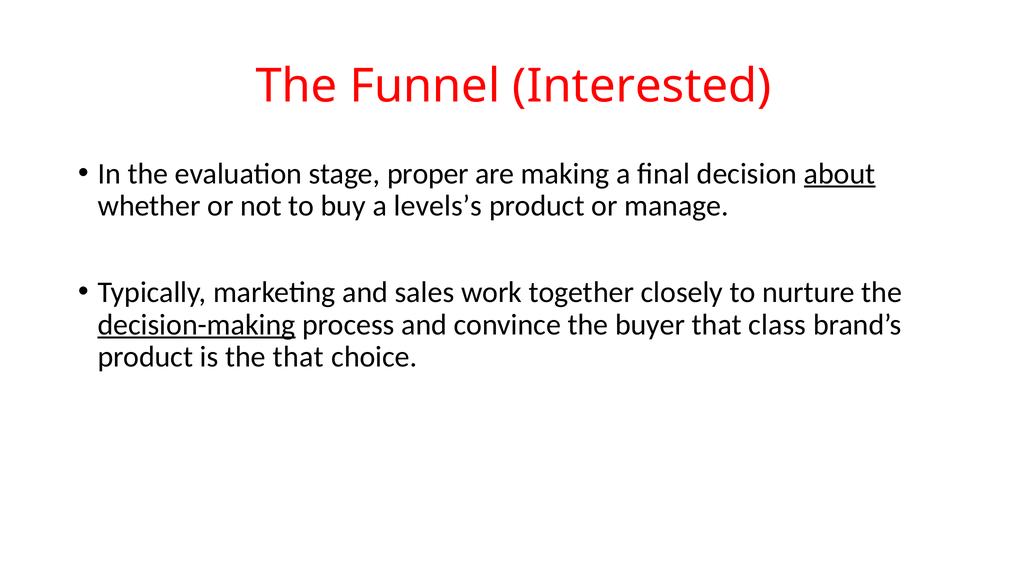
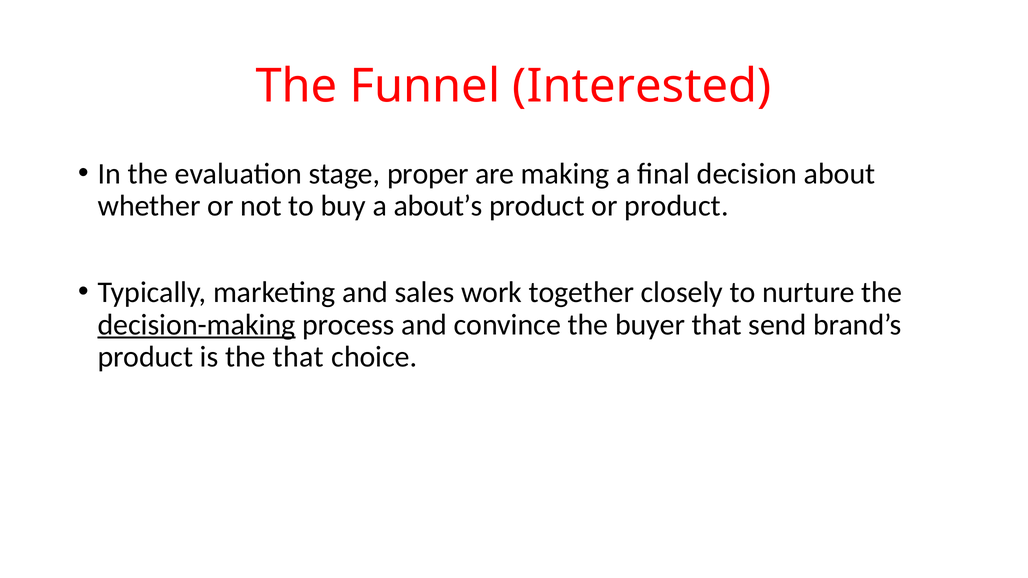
about underline: present -> none
levels’s: levels’s -> about’s
or manage: manage -> product
class: class -> send
